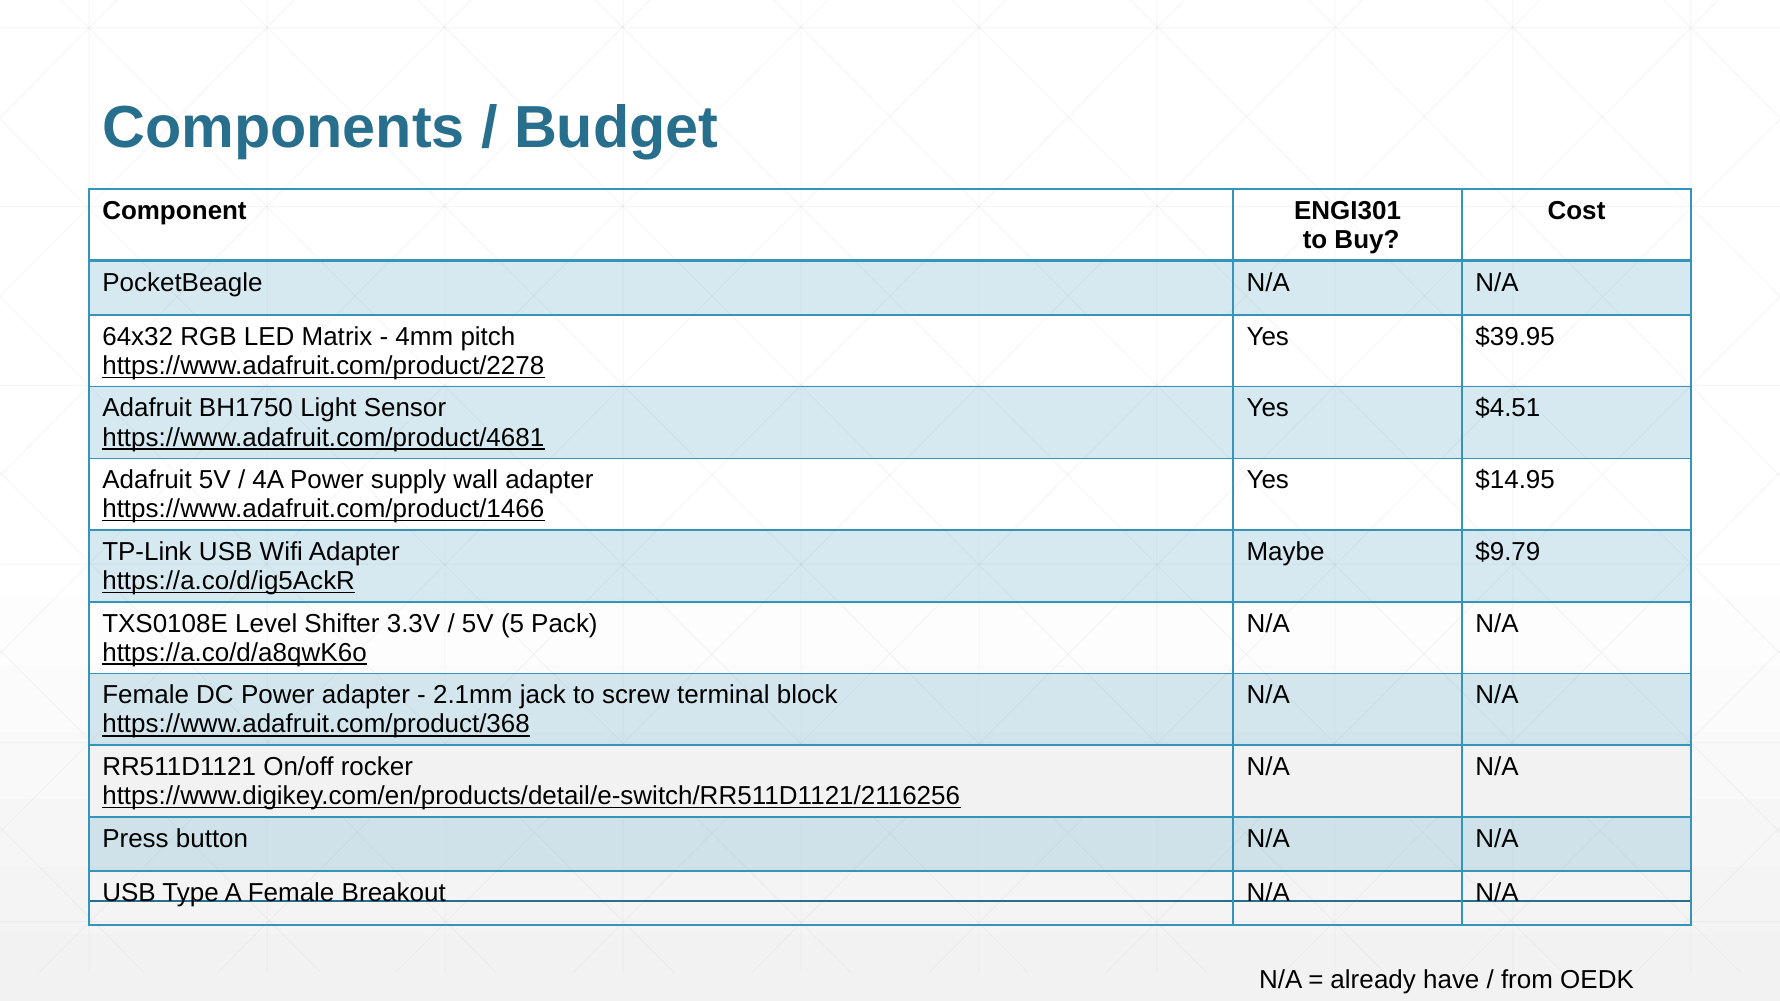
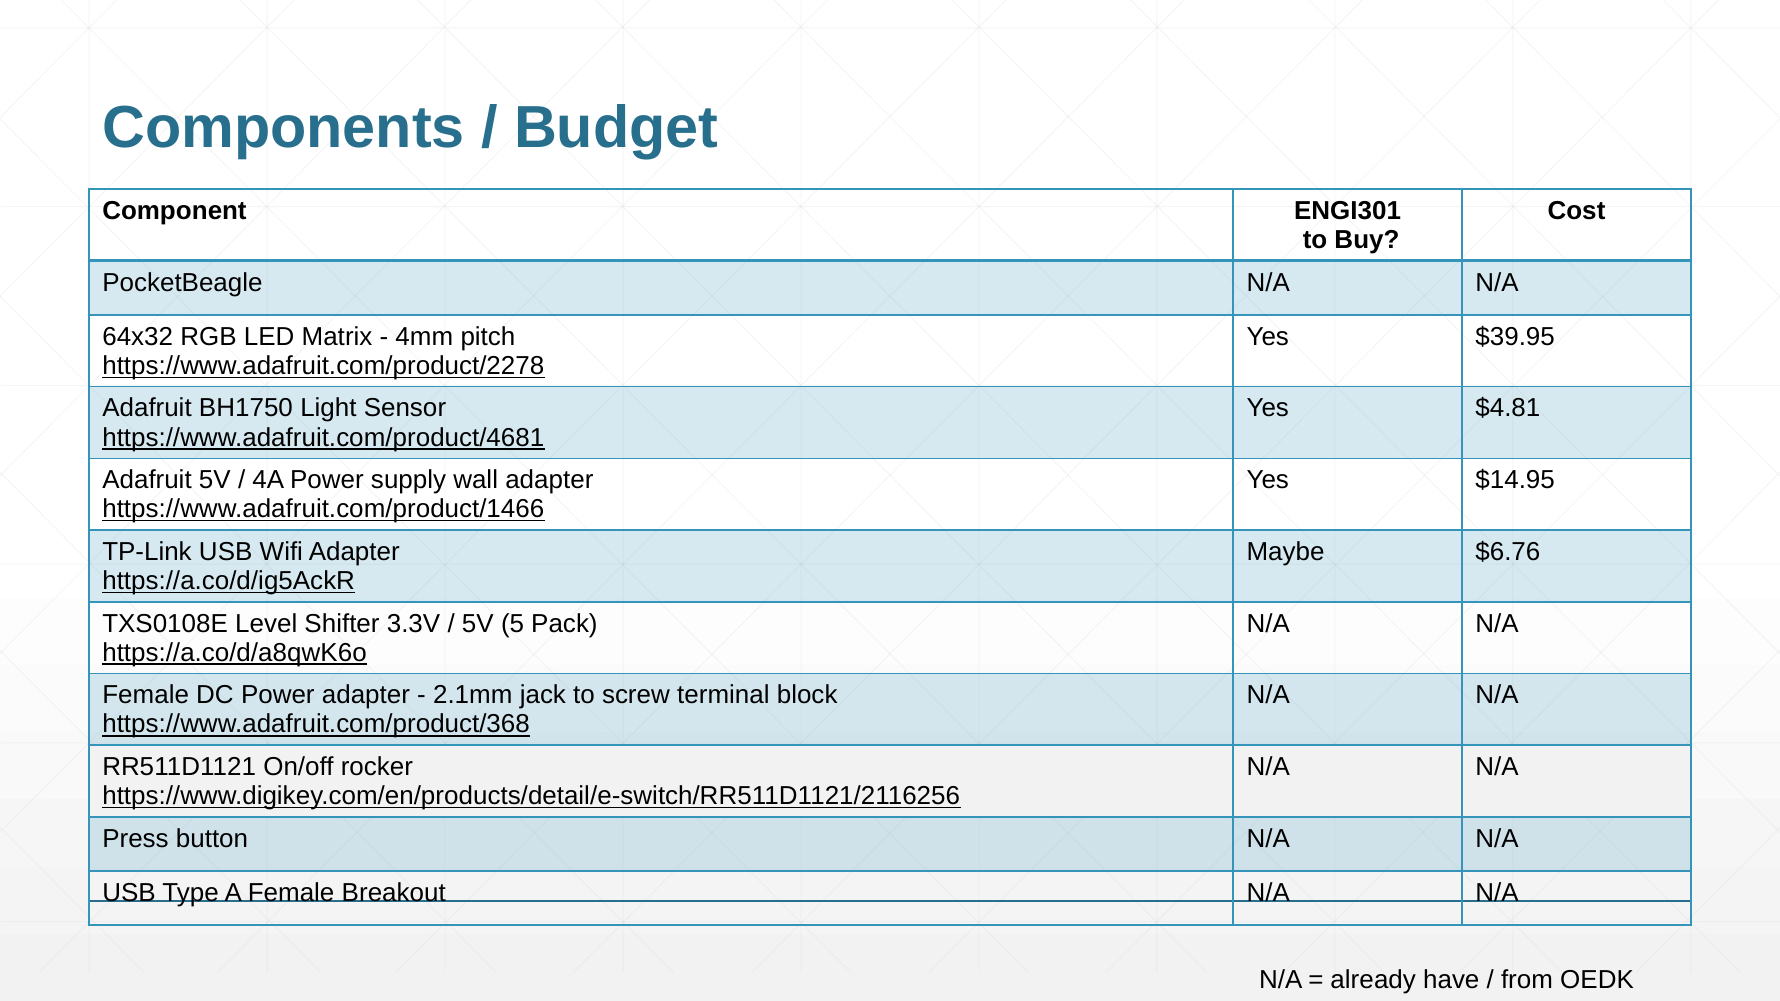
$4.51: $4.51 -> $4.81
$9.79: $9.79 -> $6.76
